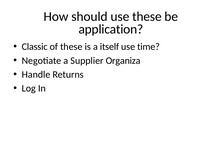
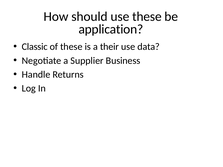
itself: itself -> their
time: time -> data
Organiza: Organiza -> Business
